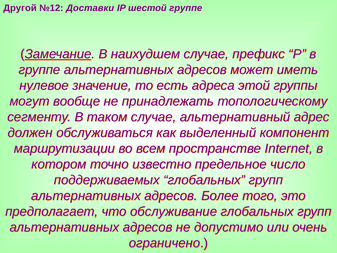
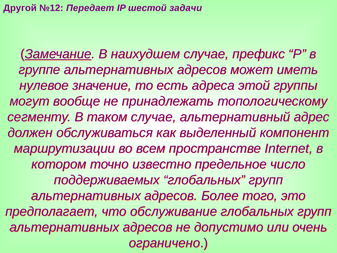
Доставки: Доставки -> Передает
шестой группе: группе -> задачи
